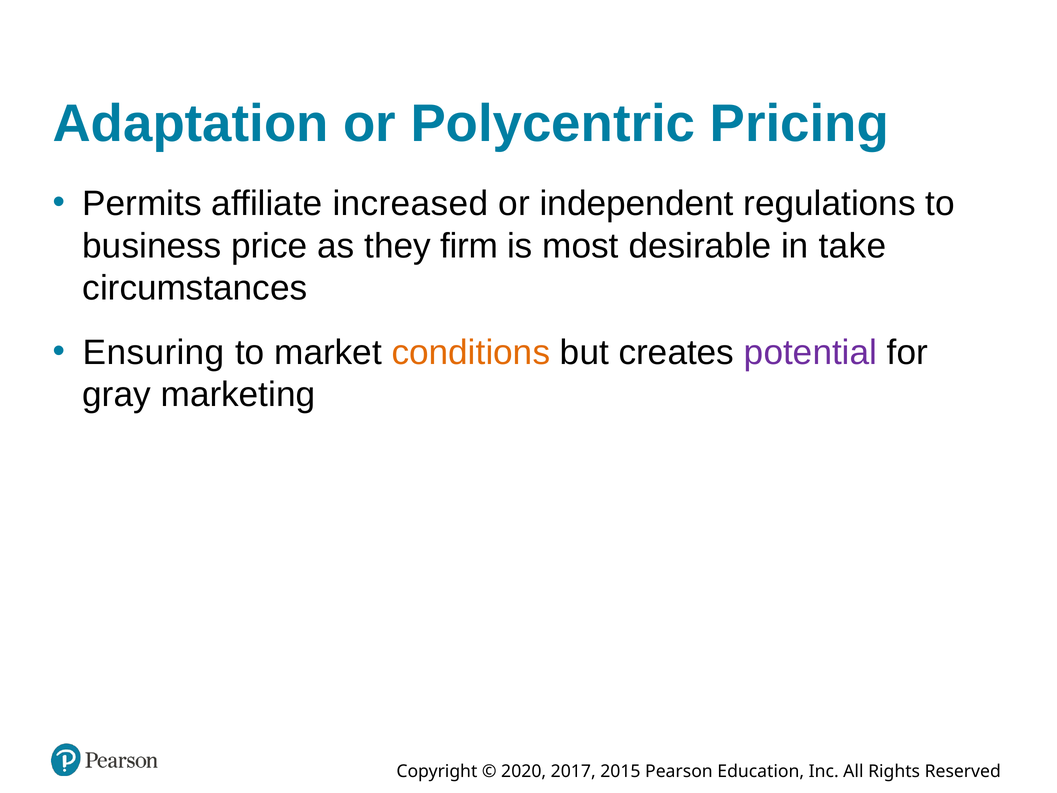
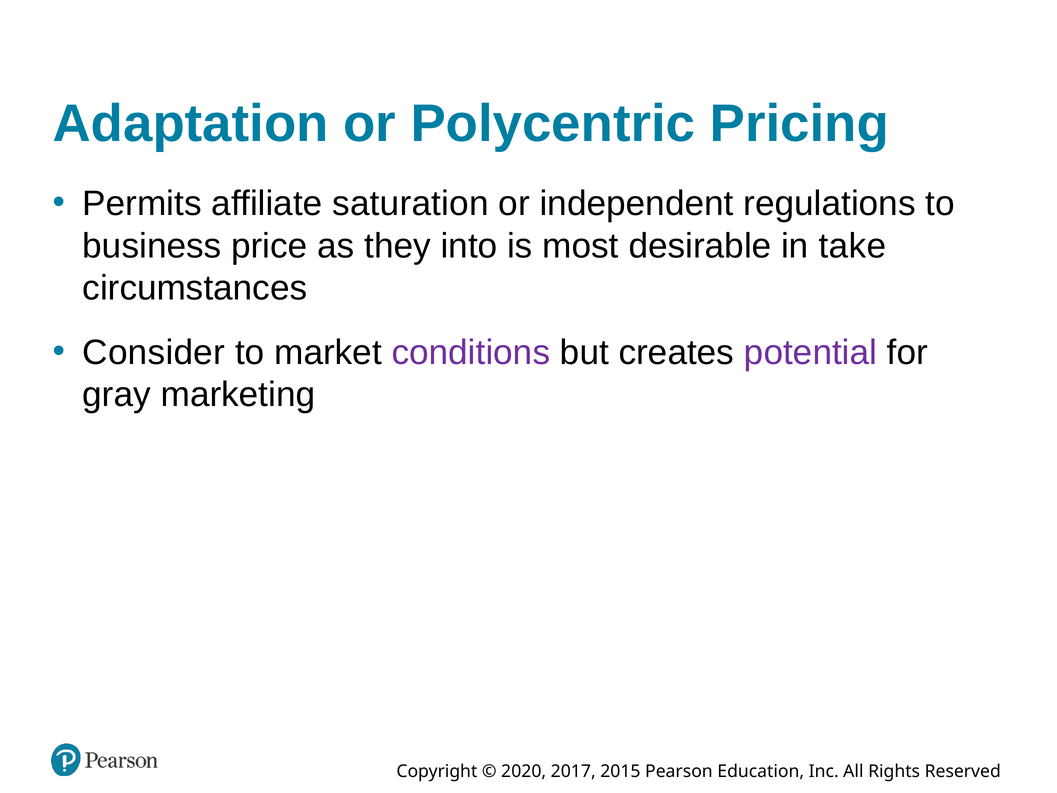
increased: increased -> saturation
firm: firm -> into
Ensuring: Ensuring -> Consider
conditions colour: orange -> purple
